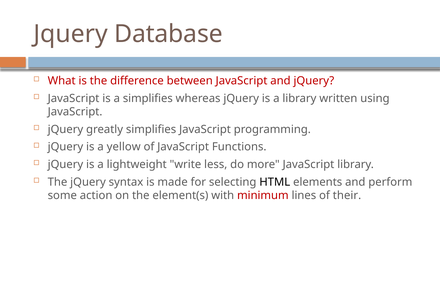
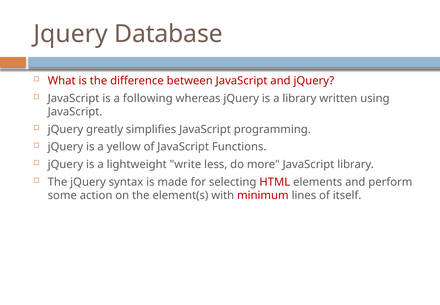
a simplifies: simplifies -> following
HTML colour: black -> red
their: their -> itself
